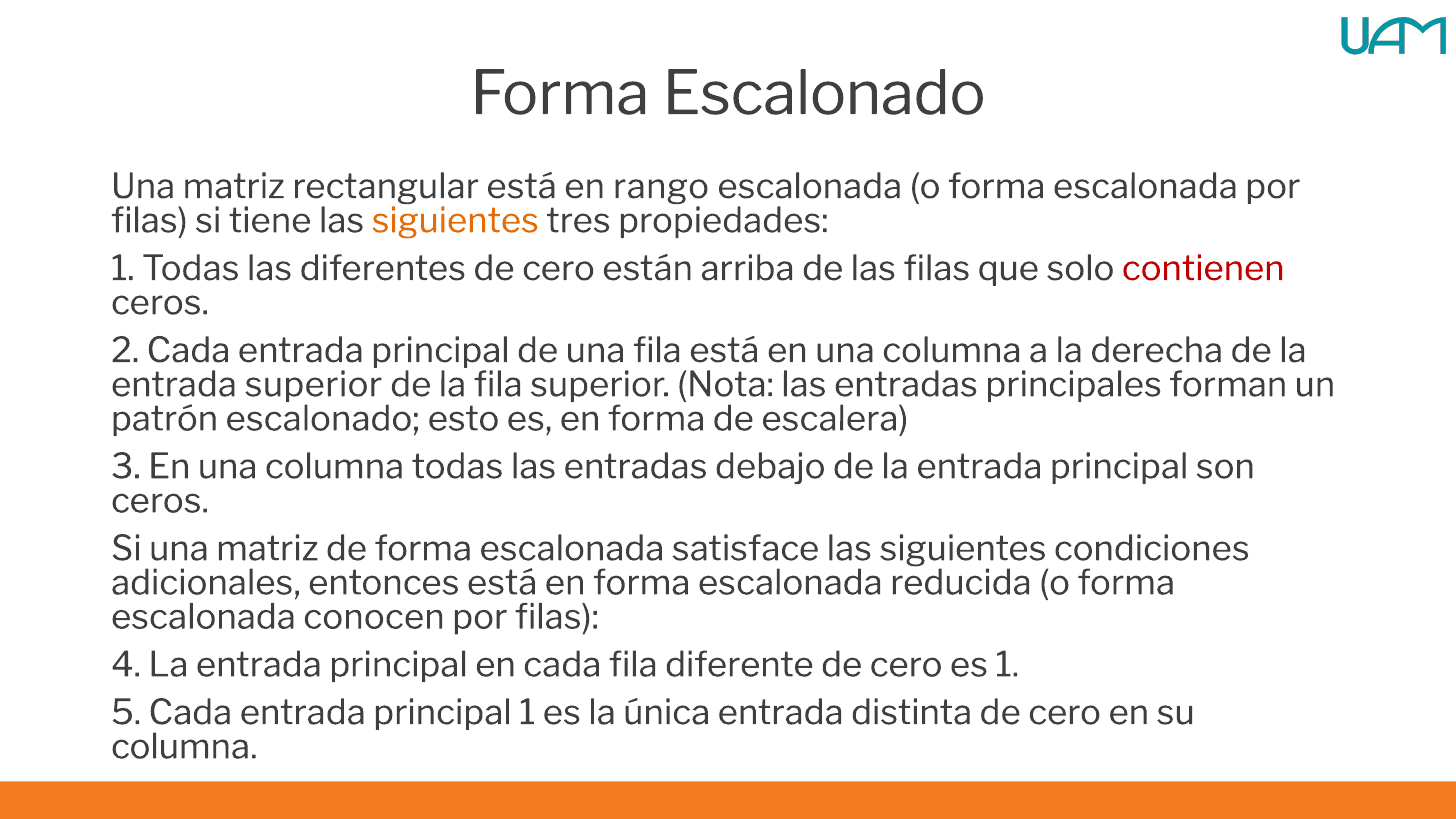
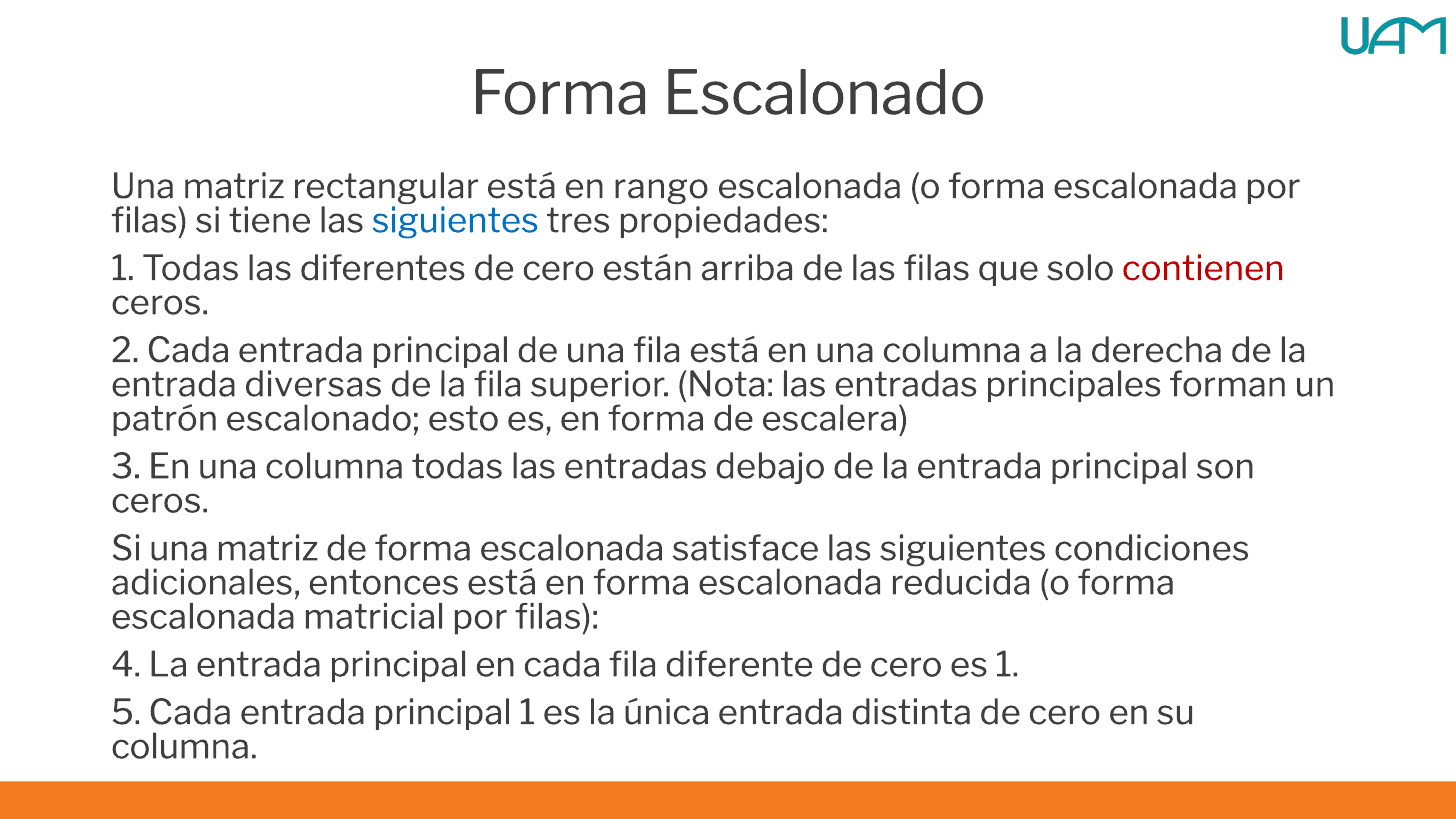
siguientes at (455, 221) colour: orange -> blue
entrada superior: superior -> diversas
conocen: conocen -> matricial
